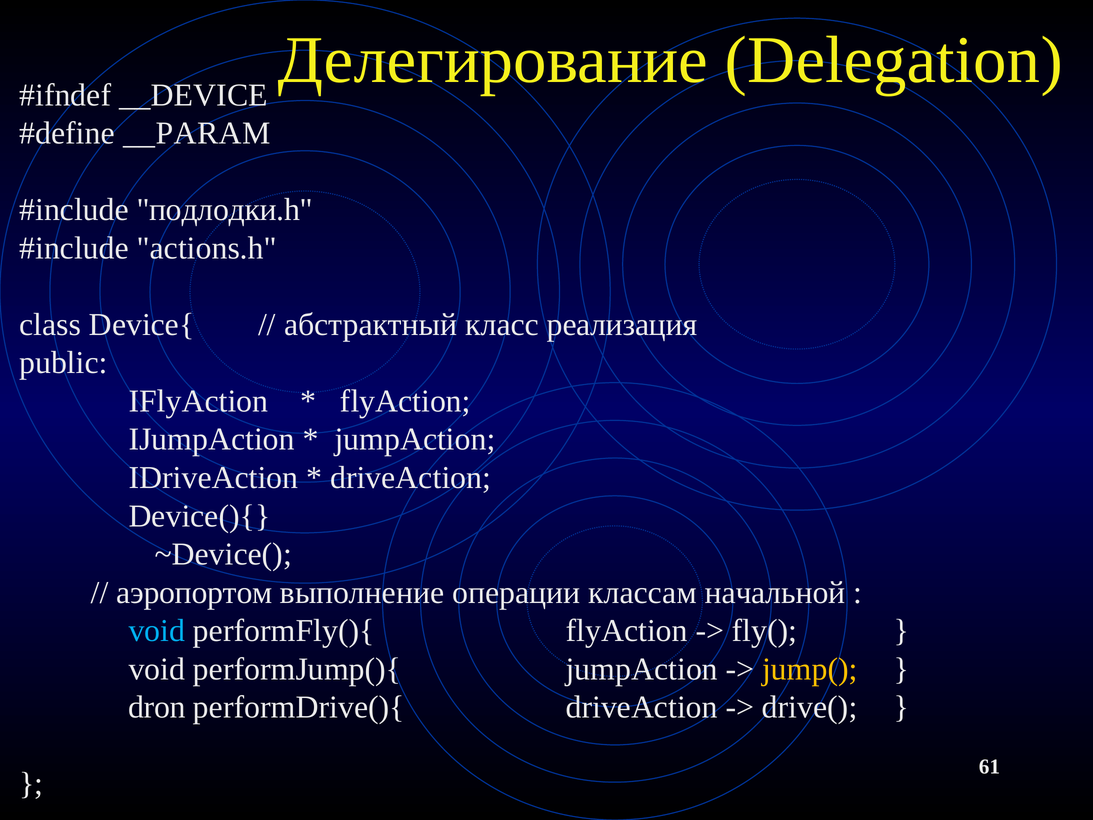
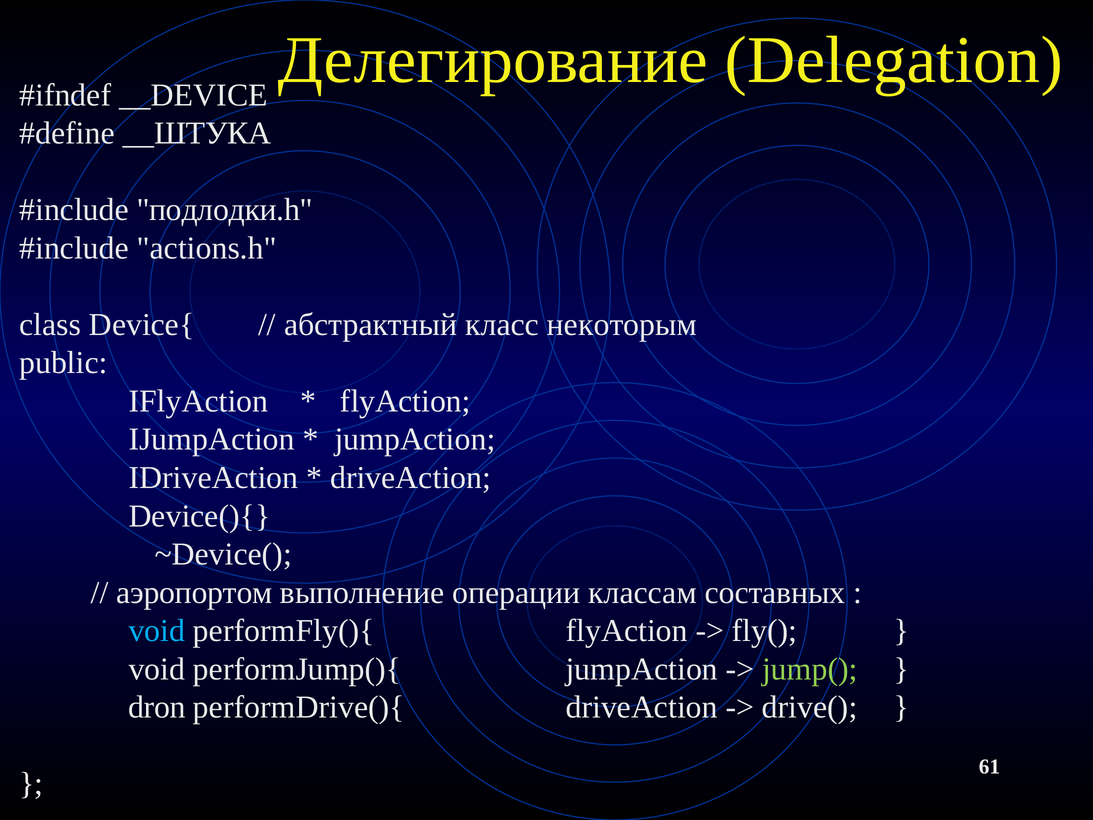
__PARAM: __PARAM -> __ШТУКА
реализация: реализация -> некоторым
начальной: начальной -> составных
jump( colour: yellow -> light green
